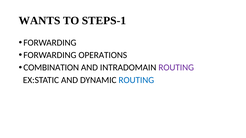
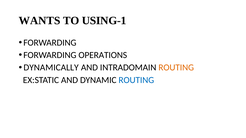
STEPS-1: STEPS-1 -> USING-1
COMBINATION: COMBINATION -> DYNAMICALLY
ROUTING at (176, 68) colour: purple -> orange
